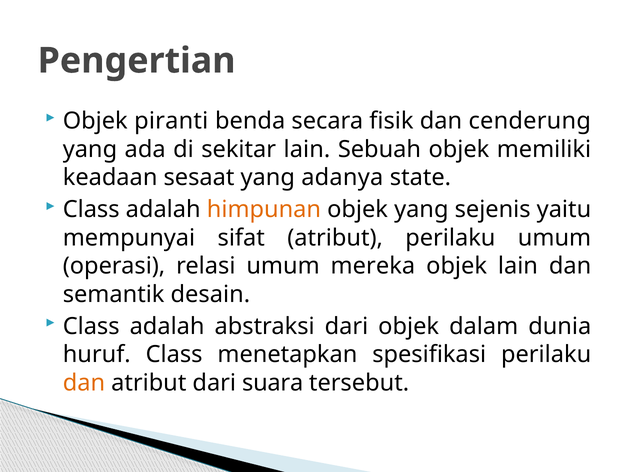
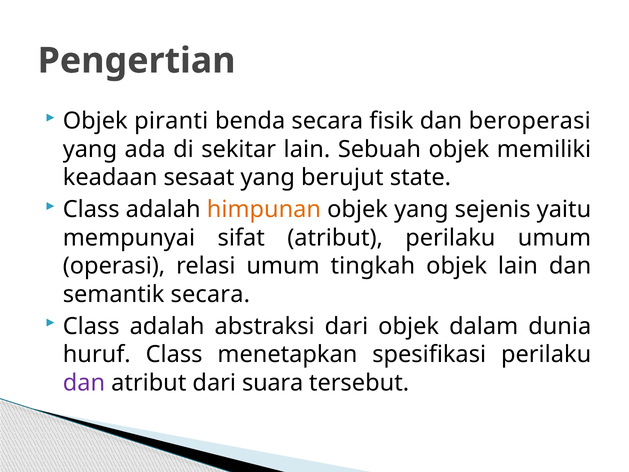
cenderung: cenderung -> beroperasi
adanya: adanya -> berujut
mereka: mereka -> tingkah
semantik desain: desain -> secara
dan at (84, 383) colour: orange -> purple
